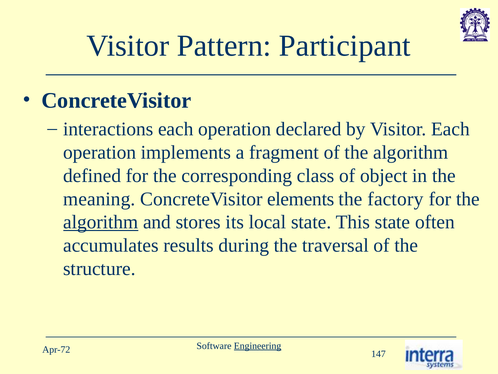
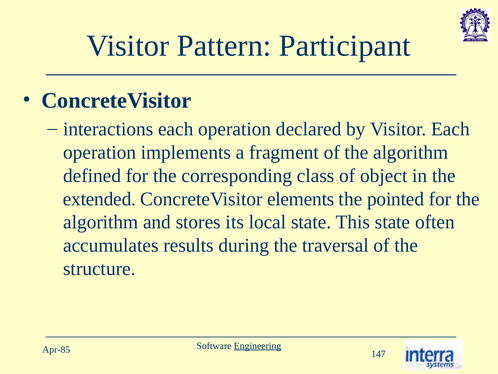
meaning: meaning -> extended
factory: factory -> pointed
algorithm at (101, 222) underline: present -> none
Apr-72: Apr-72 -> Apr-85
